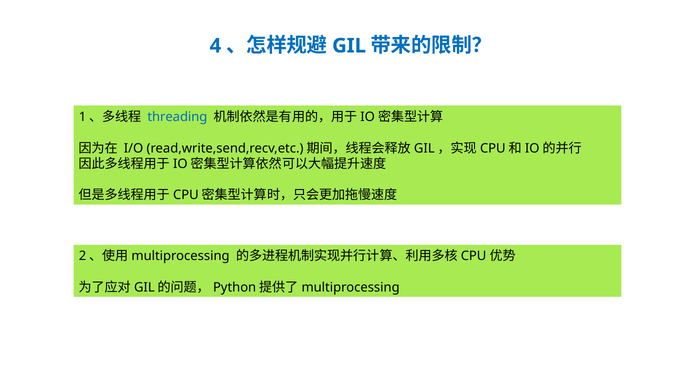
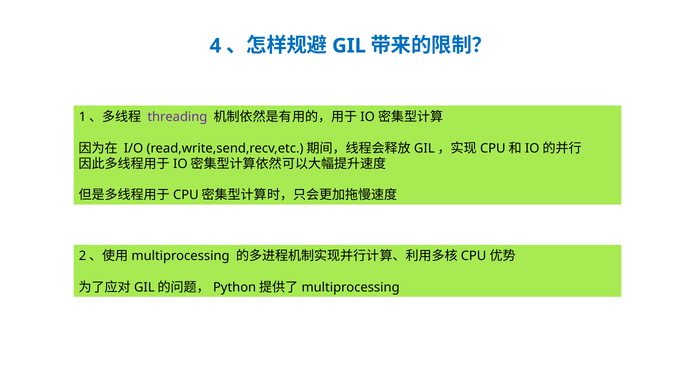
threading colour: blue -> purple
